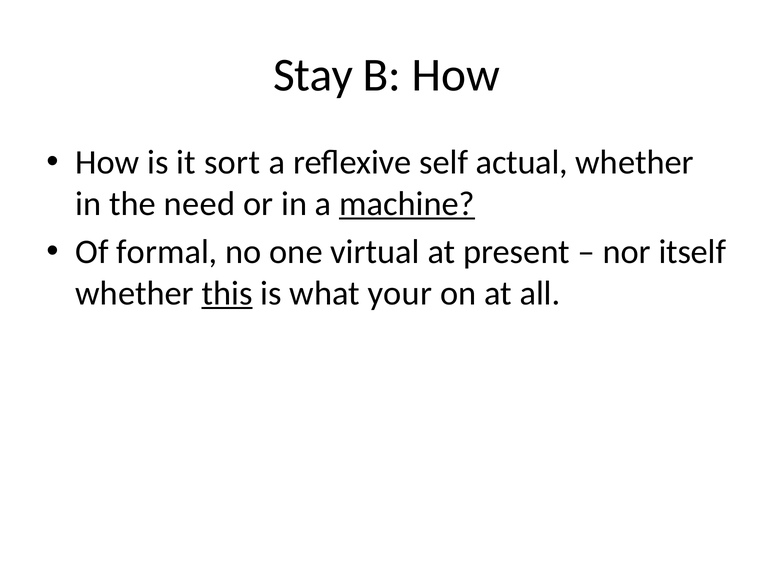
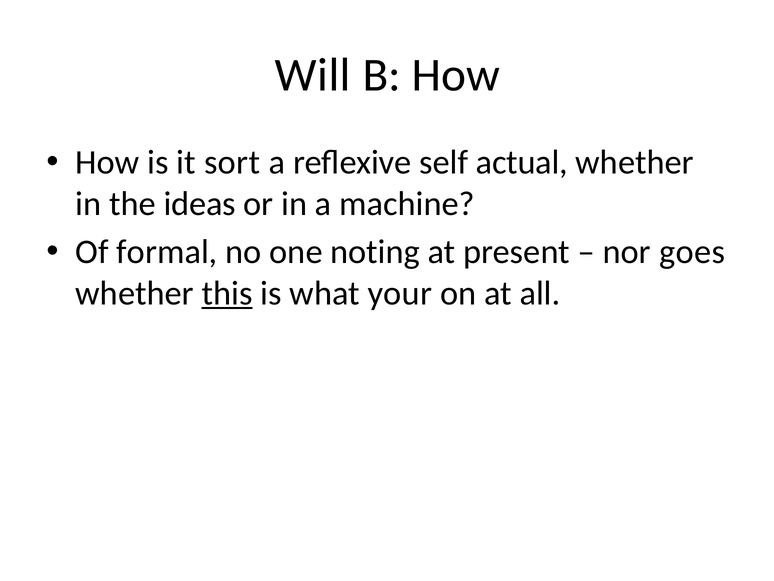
Stay: Stay -> Will
need: need -> ideas
machine underline: present -> none
virtual: virtual -> noting
itself: itself -> goes
